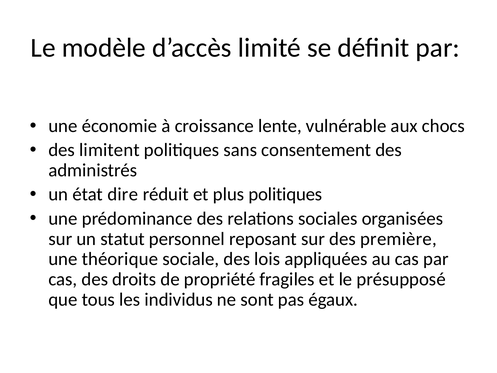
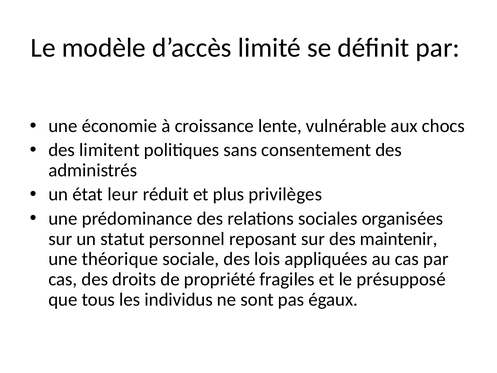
dire: dire -> leur
plus politiques: politiques -> privilèges
première: première -> maintenir
